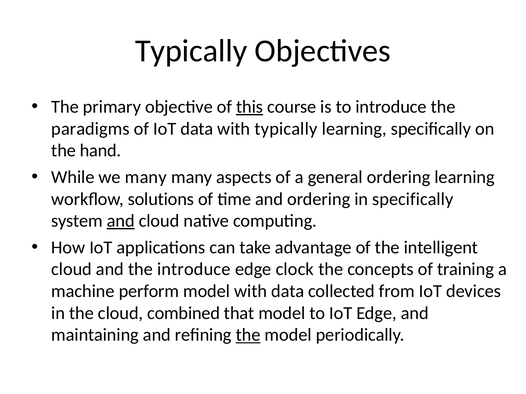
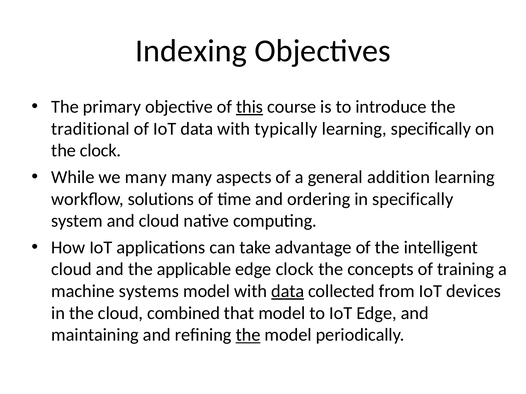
Typically at (191, 51): Typically -> Indexing
paradigms: paradigms -> traditional
the hand: hand -> clock
general ordering: ordering -> addition
and at (121, 221) underline: present -> none
the introduce: introduce -> applicable
perform: perform -> systems
data at (288, 292) underline: none -> present
